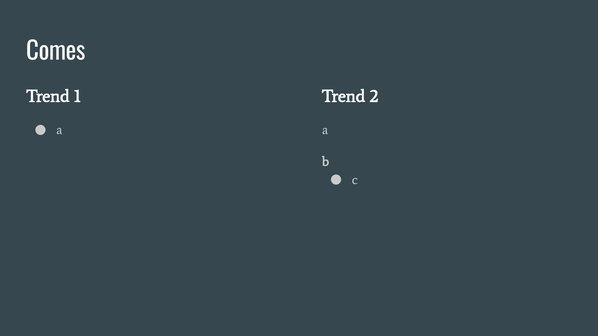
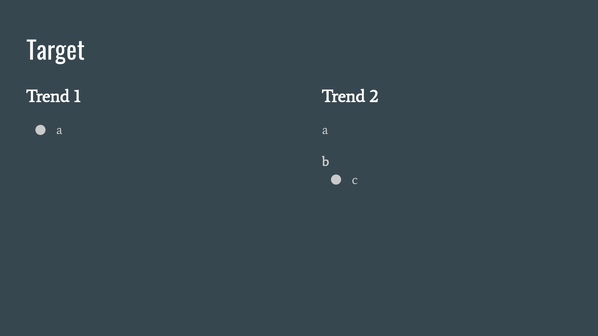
Comes: Comes -> Target
